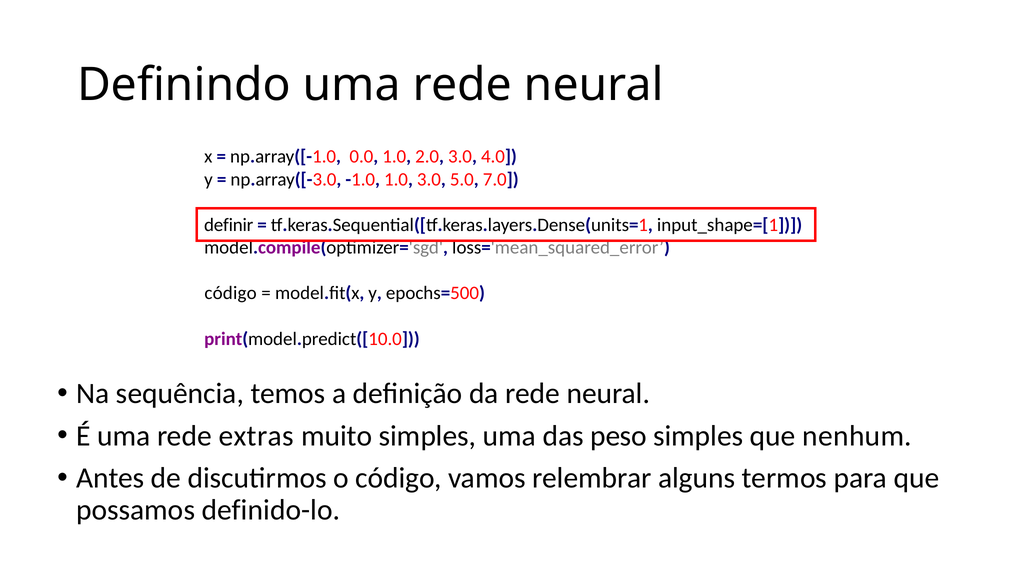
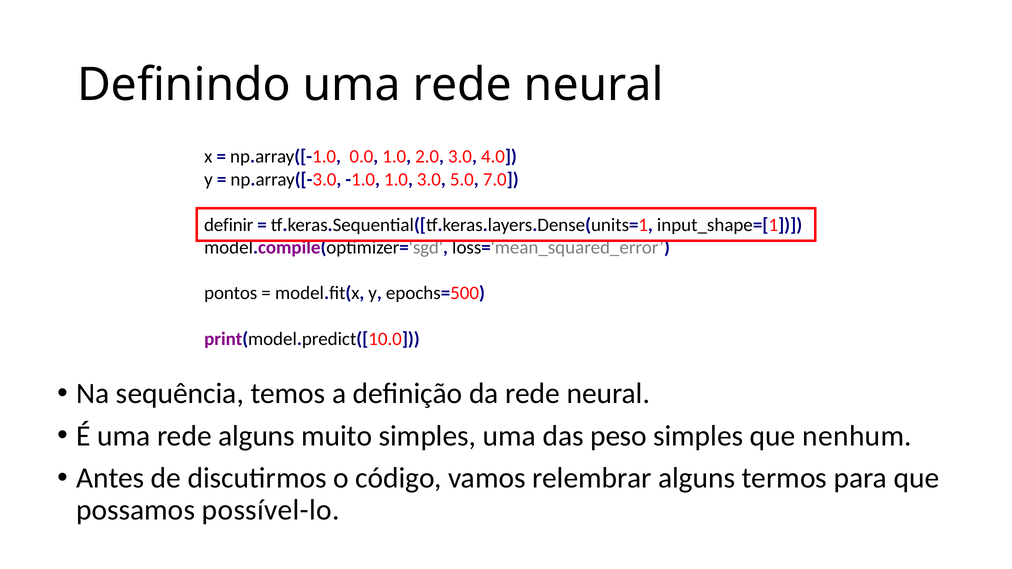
código at (231, 293): código -> pontos
rede extras: extras -> alguns
definido-lo: definido-lo -> possível-lo
